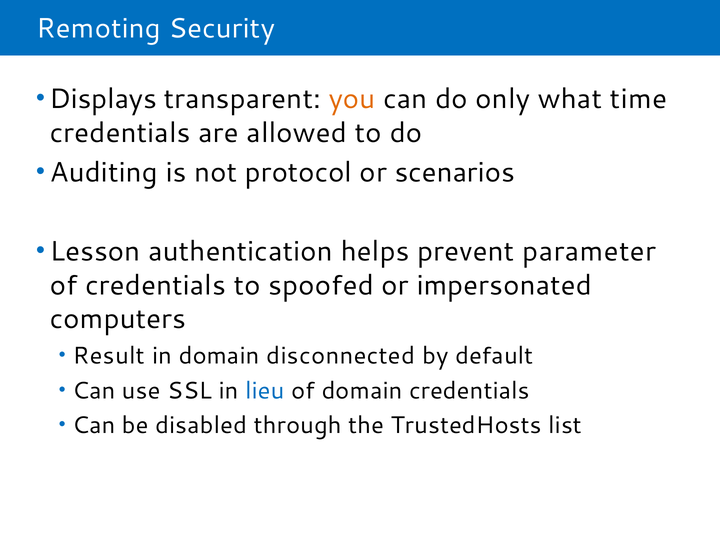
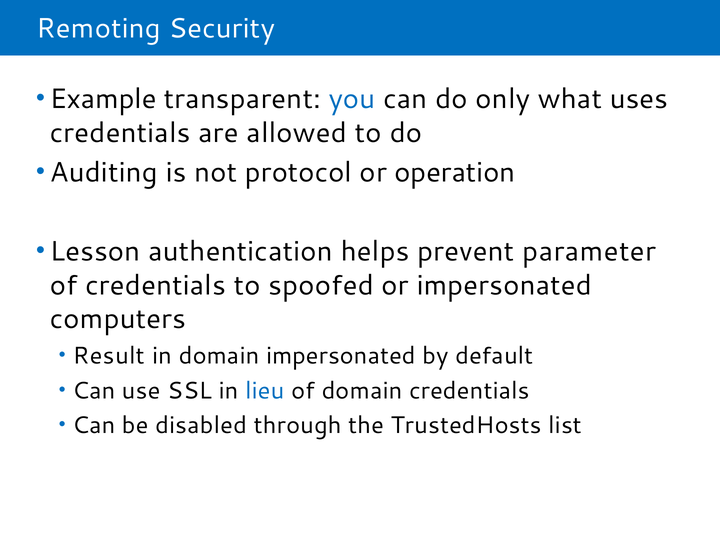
Displays: Displays -> Example
you colour: orange -> blue
time: time -> uses
scenarios: scenarios -> operation
domain disconnected: disconnected -> impersonated
